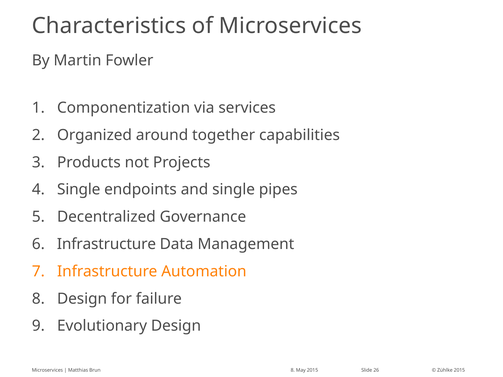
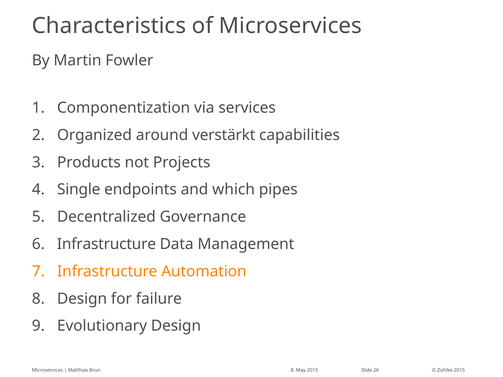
together: together -> verstärkt
and single: single -> which
